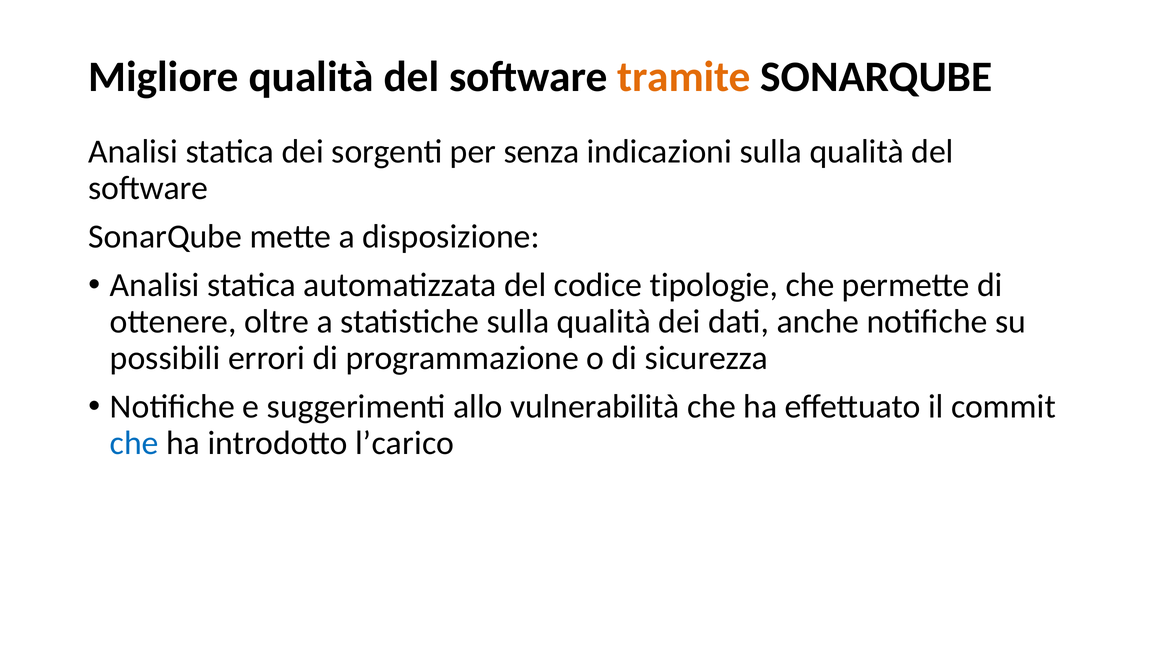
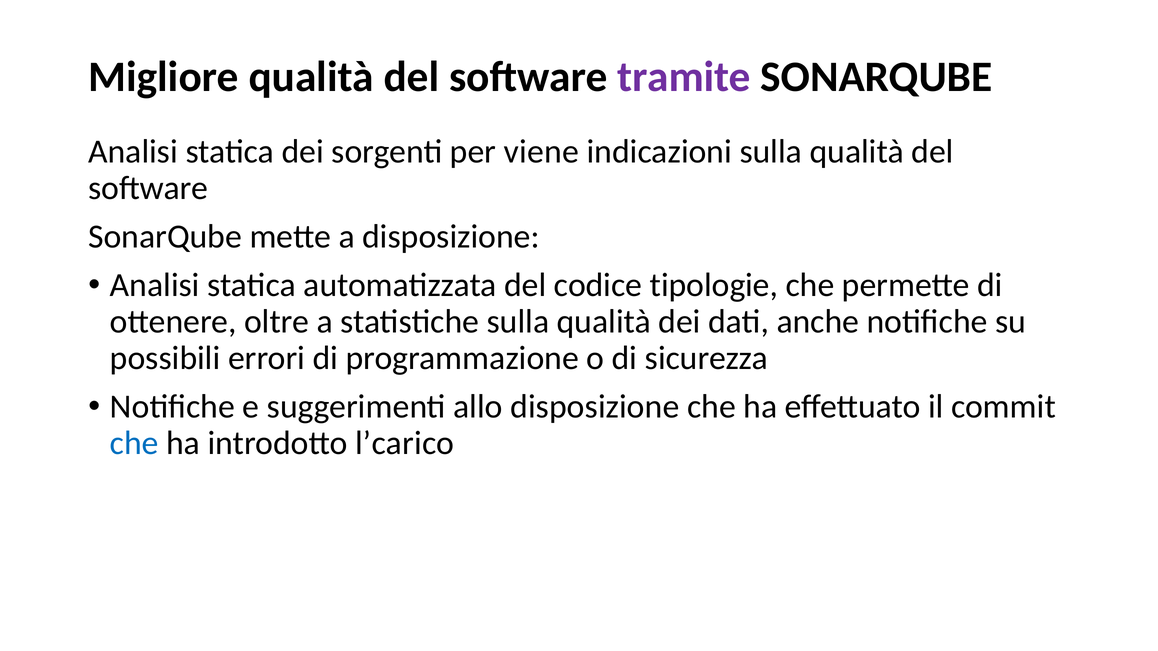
tramite colour: orange -> purple
senza: senza -> viene
allo vulnerabilità: vulnerabilità -> disposizione
